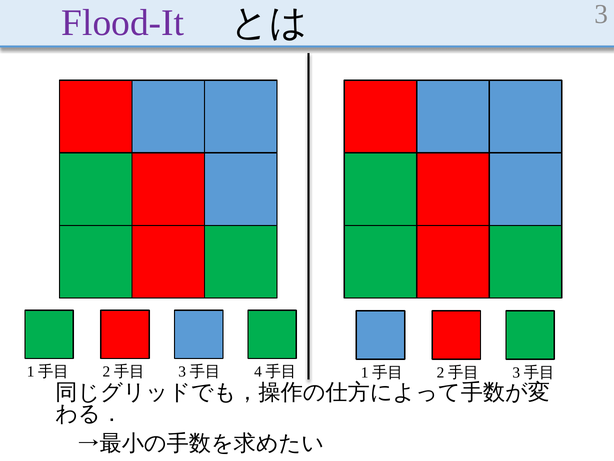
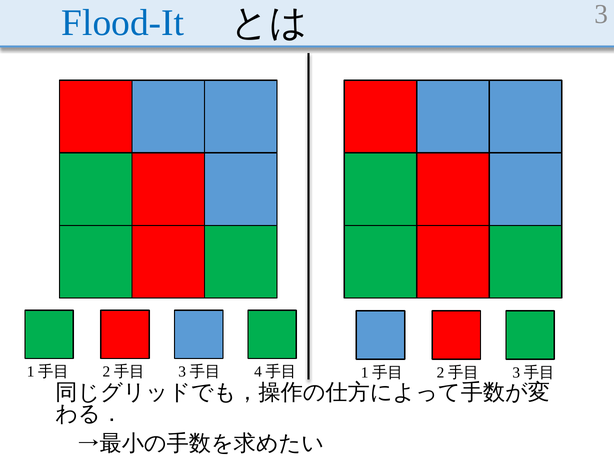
Flood-It colour: purple -> blue
